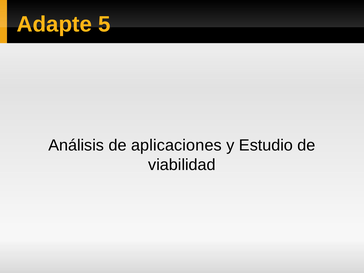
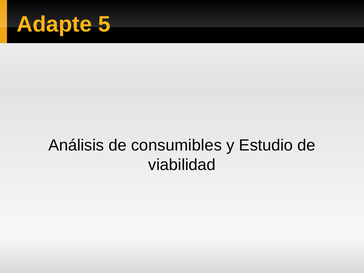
aplicaciones: aplicaciones -> consumibles
